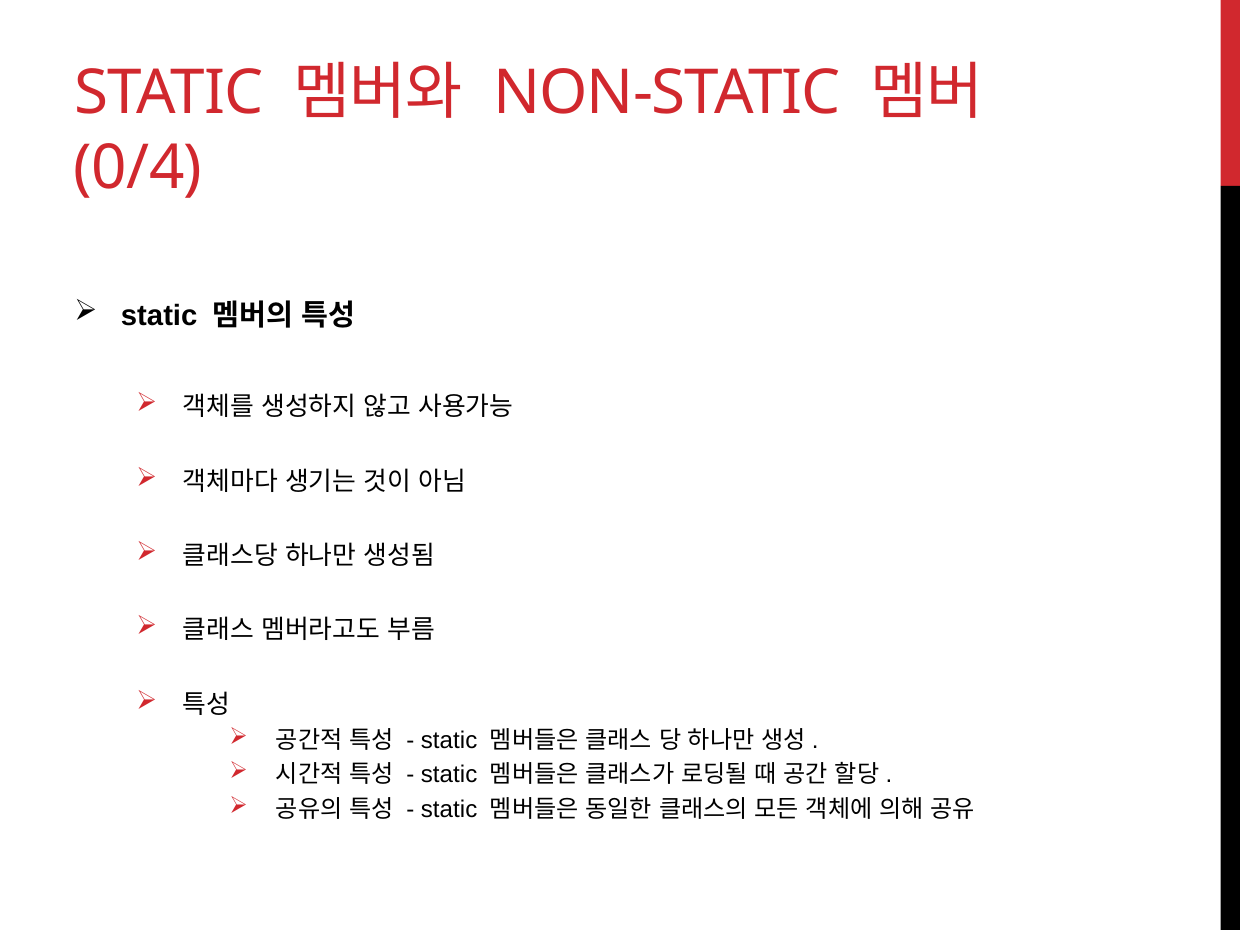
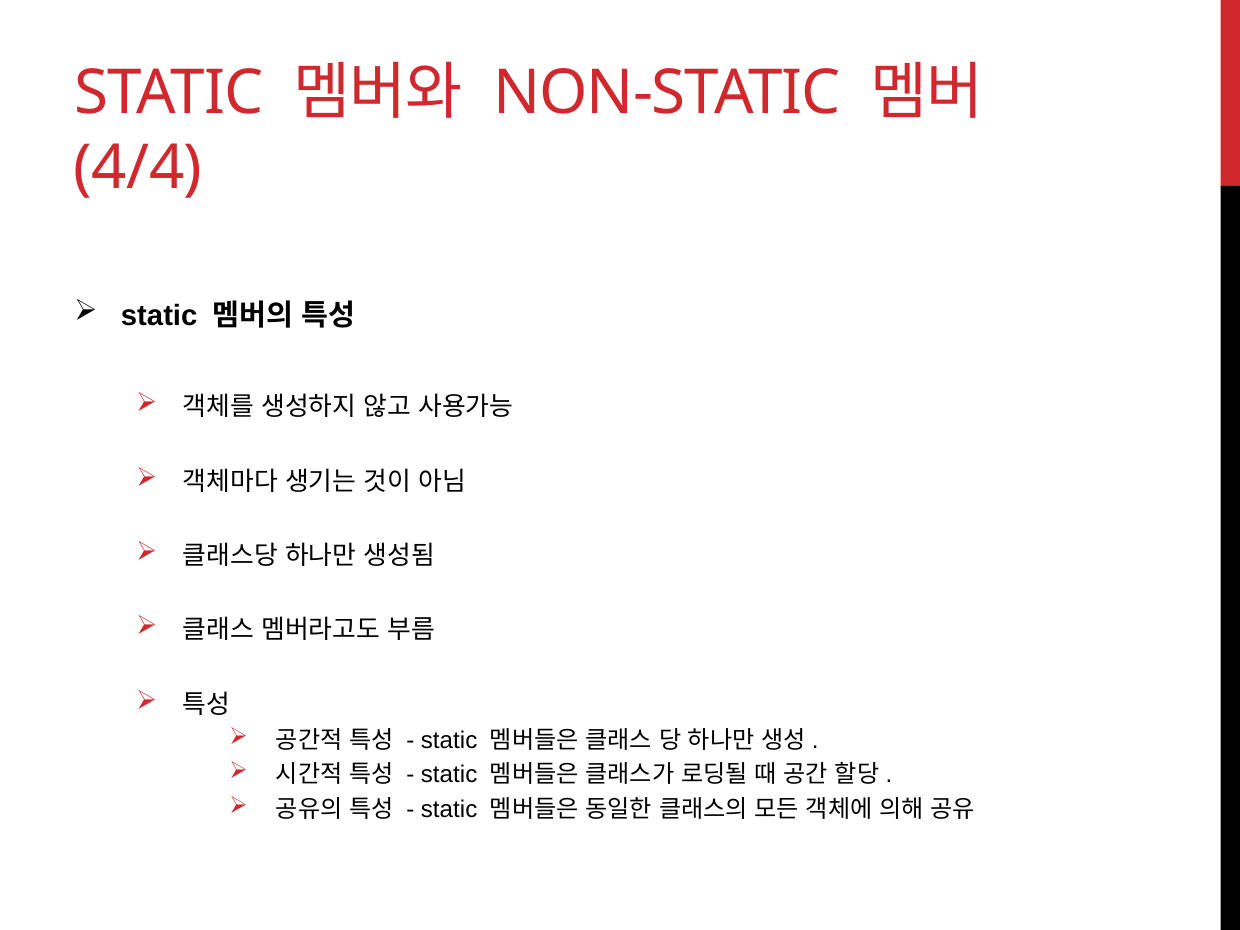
0/4: 0/4 -> 4/4
